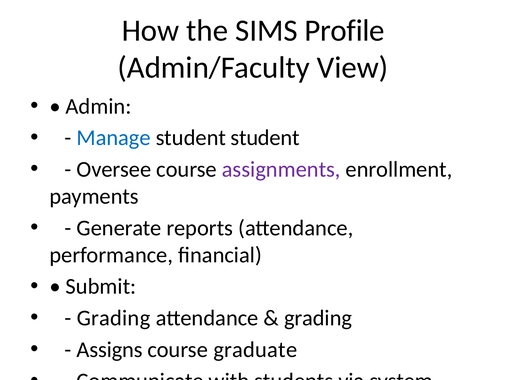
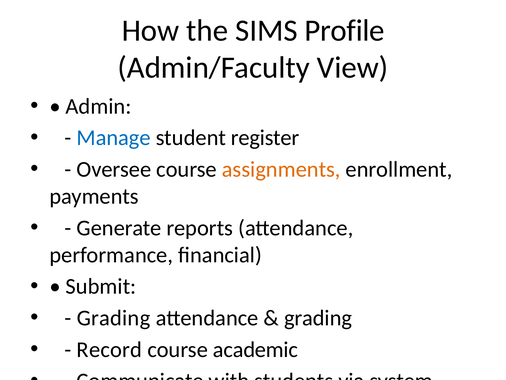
student student: student -> register
assignments colour: purple -> orange
Assigns: Assigns -> Record
course graduate: graduate -> academic
